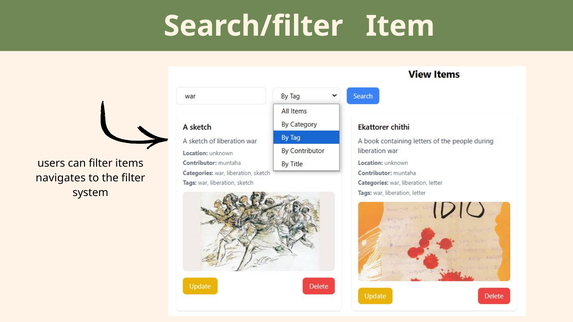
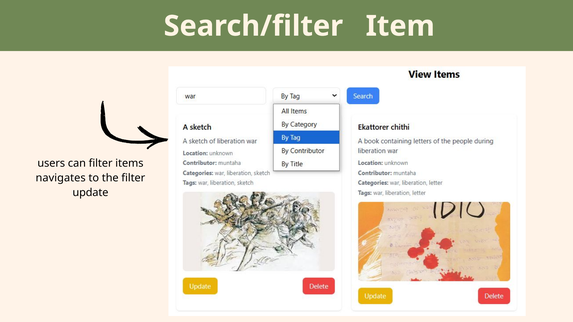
system: system -> update
